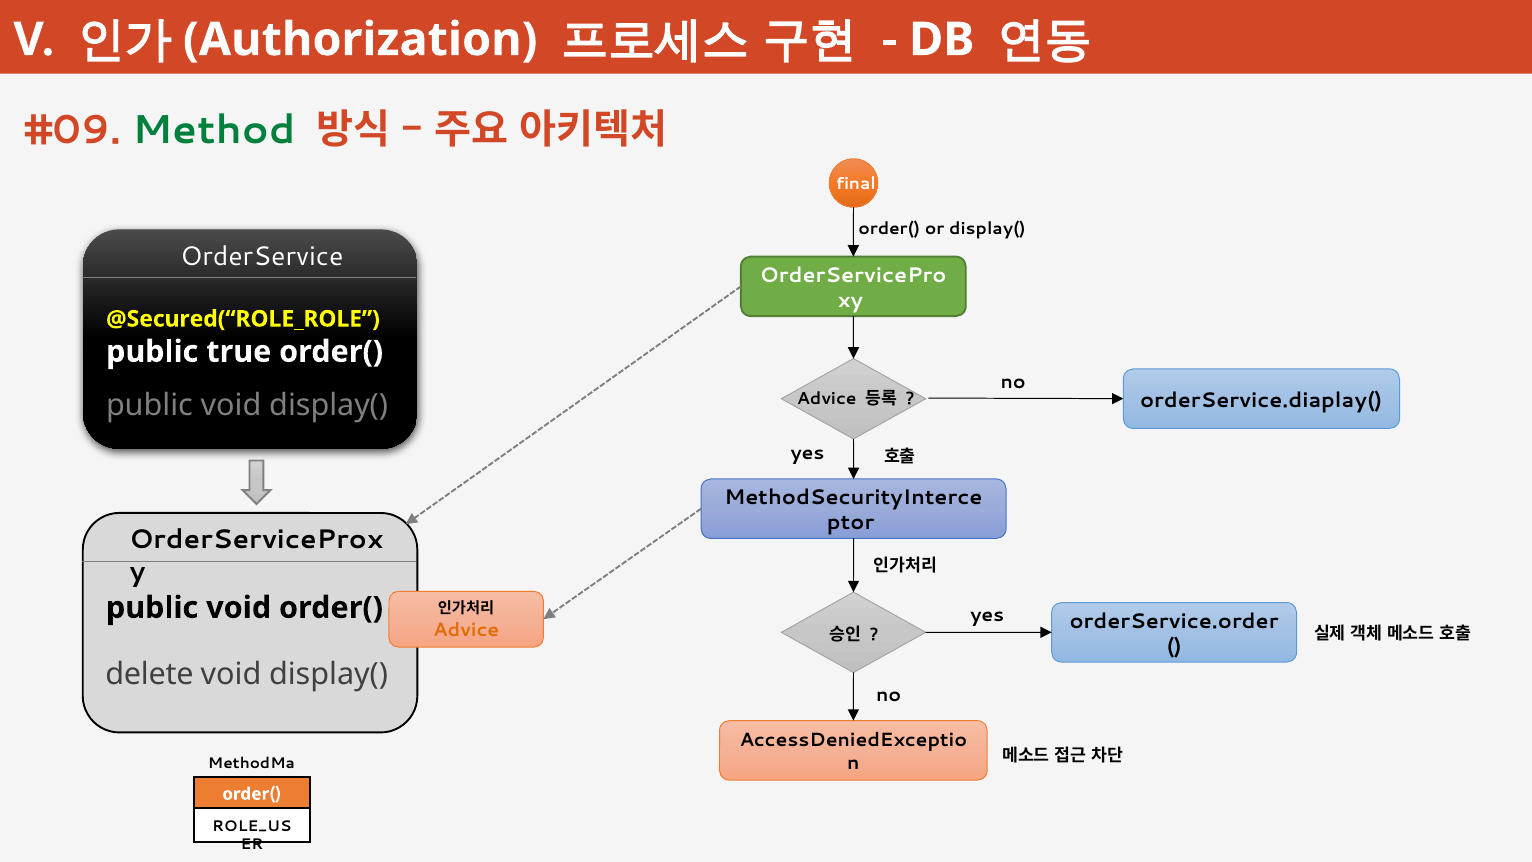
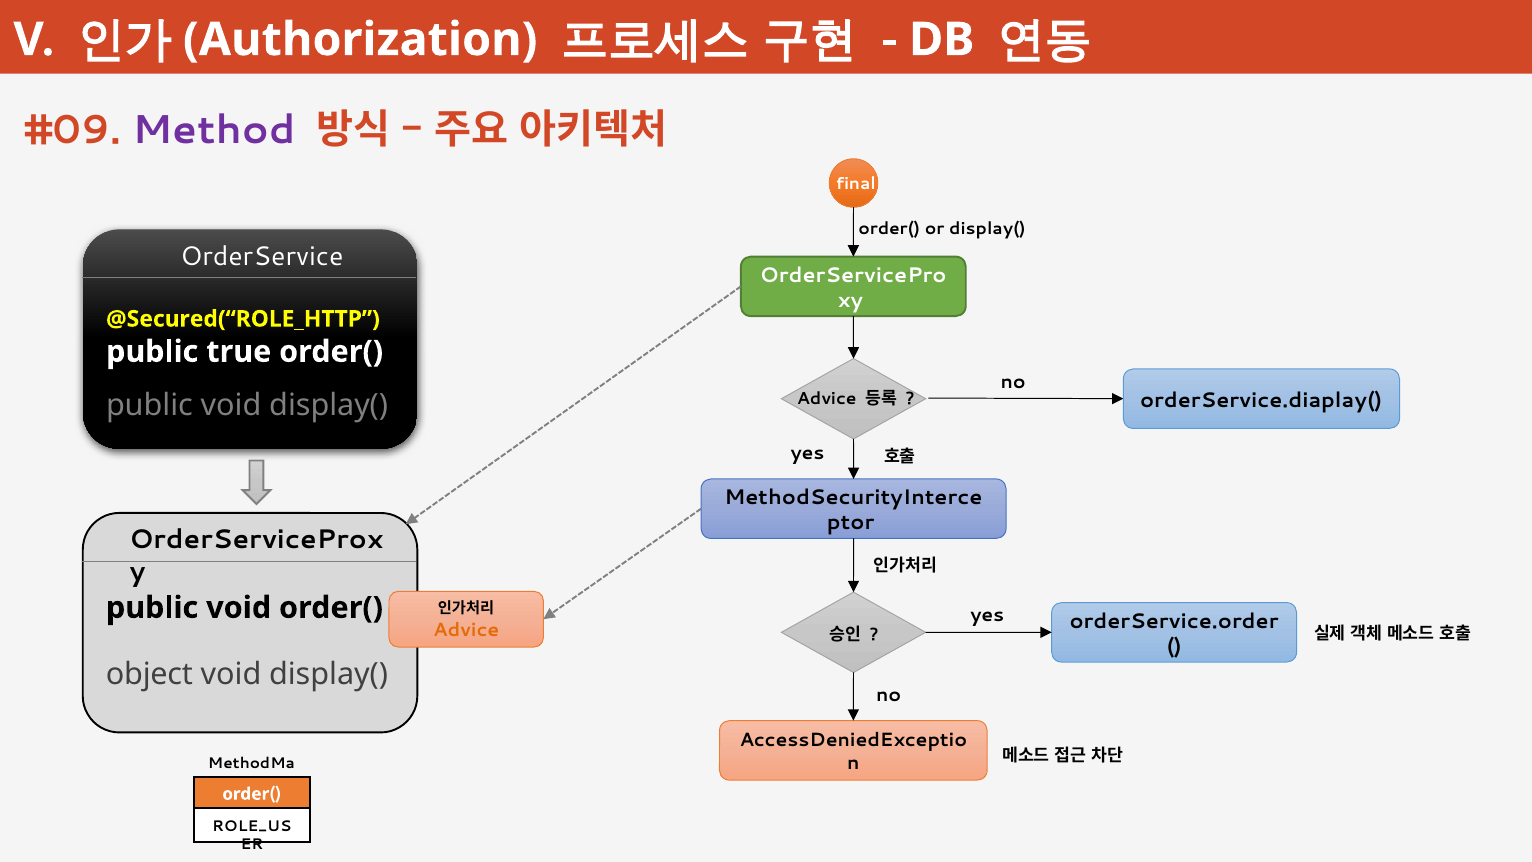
Method colour: green -> purple
@Secured(“ROLE_ROLE: @Secured(“ROLE_ROLE -> @Secured(“ROLE_HTTP
delete: delete -> object
